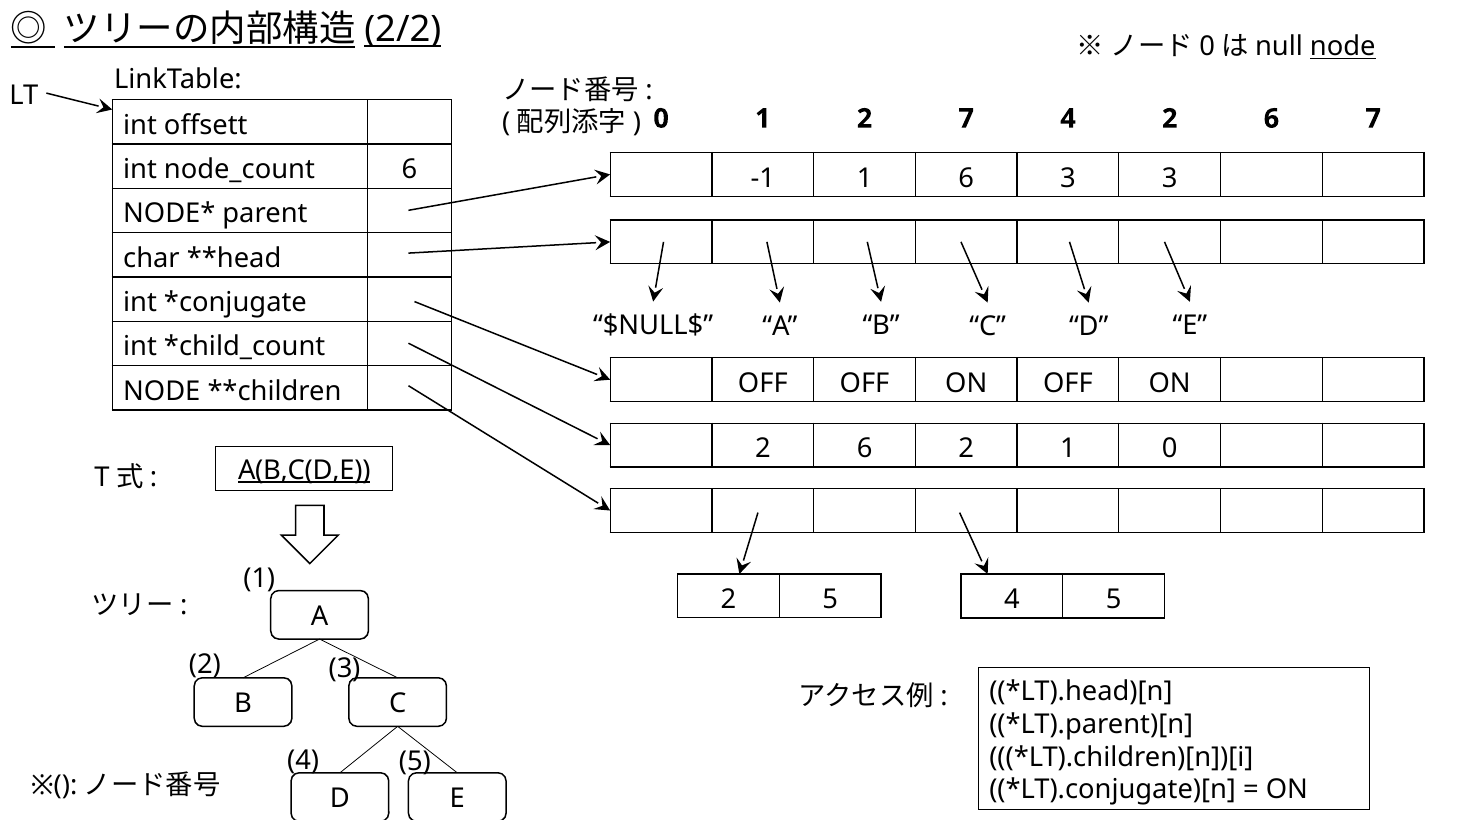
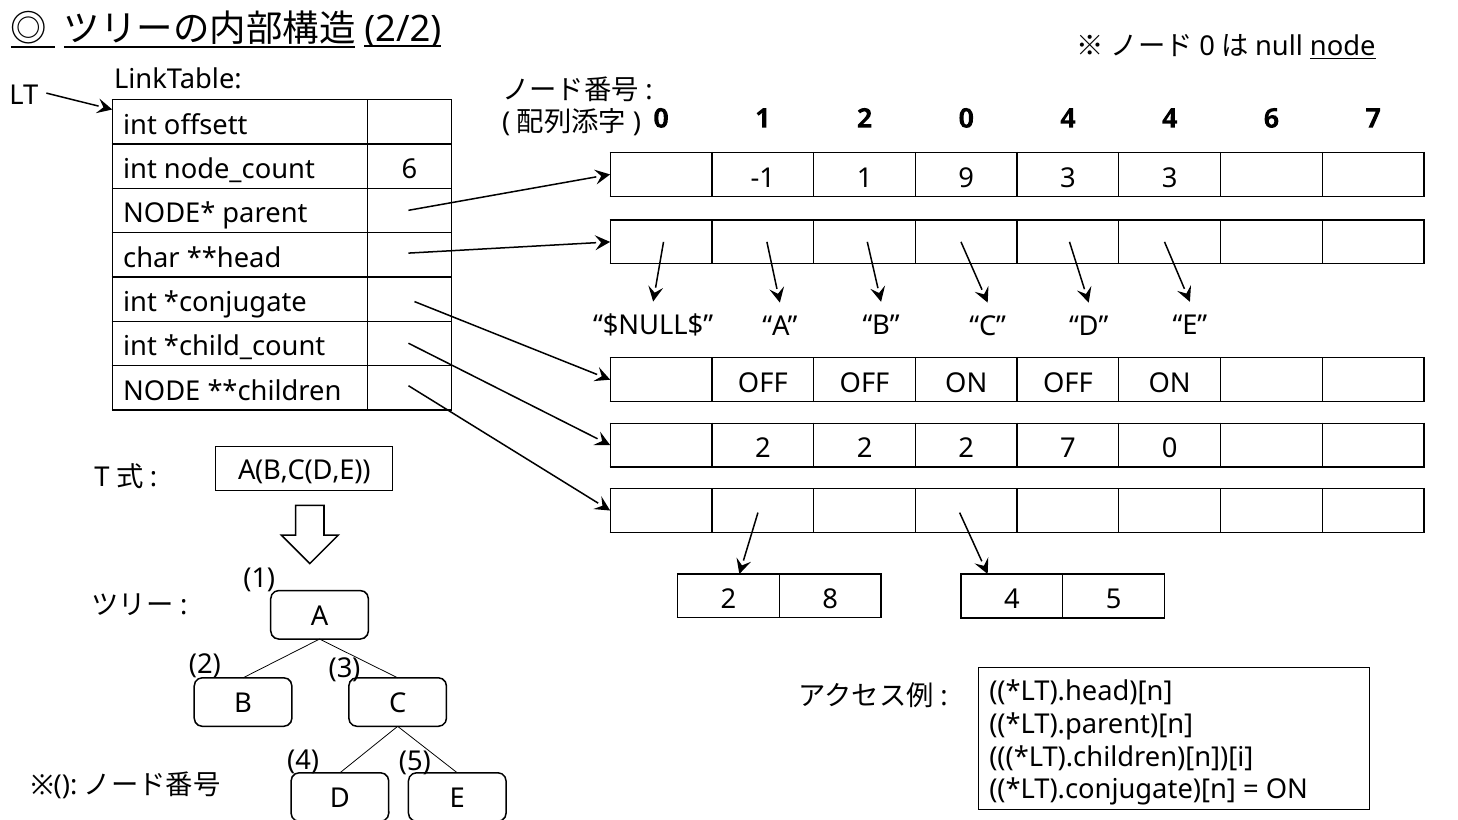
2 7: 7 -> 0
4 2: 2 -> 4
1 6: 6 -> 9
6 at (865, 449): 6 -> 2
1 at (1068, 449): 1 -> 7
A(B,C(D,E underline: present -> none
2 5: 5 -> 8
